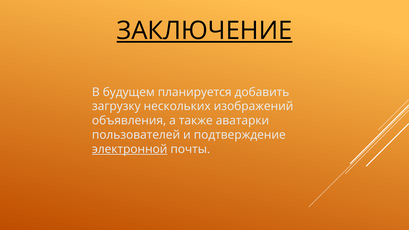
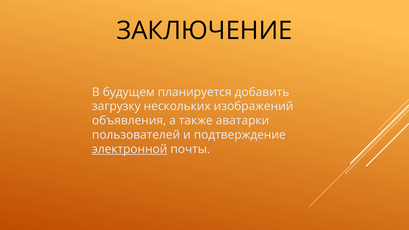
ЗАКЛЮЧЕНИЕ underline: present -> none
